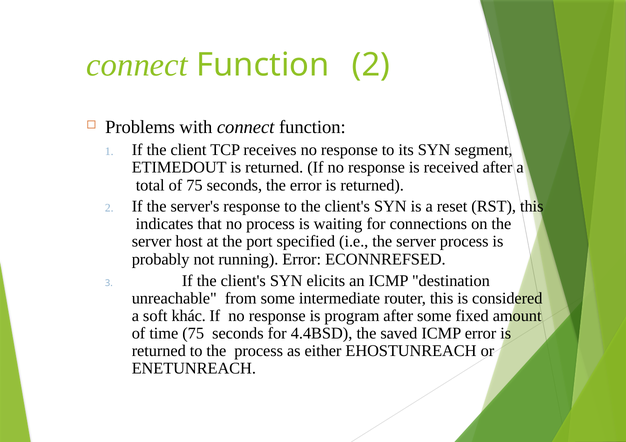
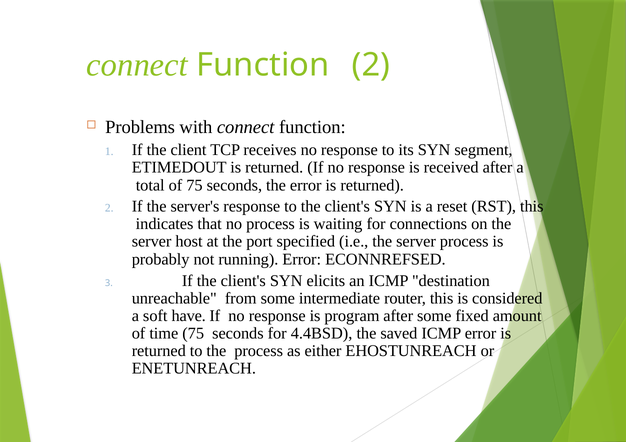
khác: khác -> have
